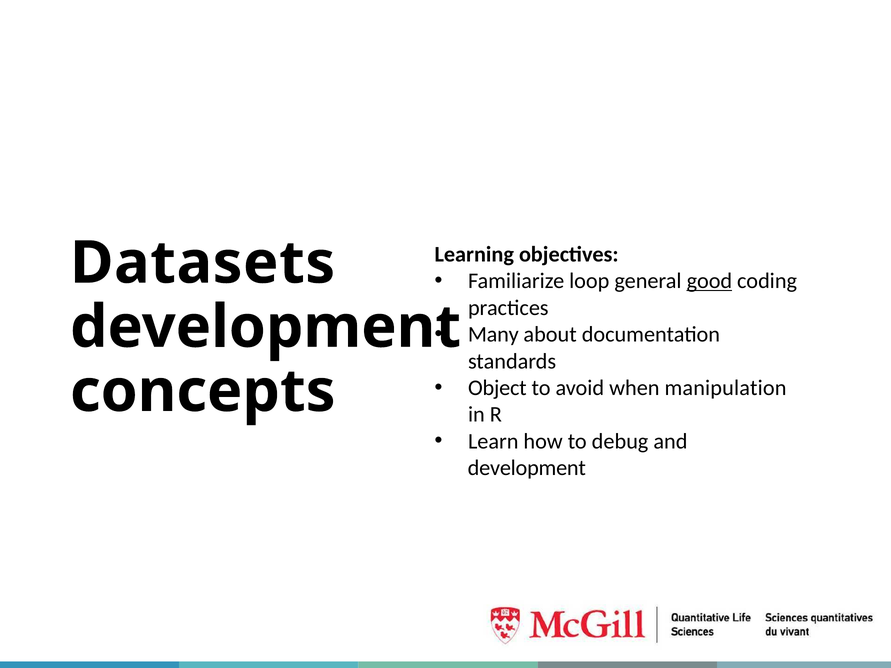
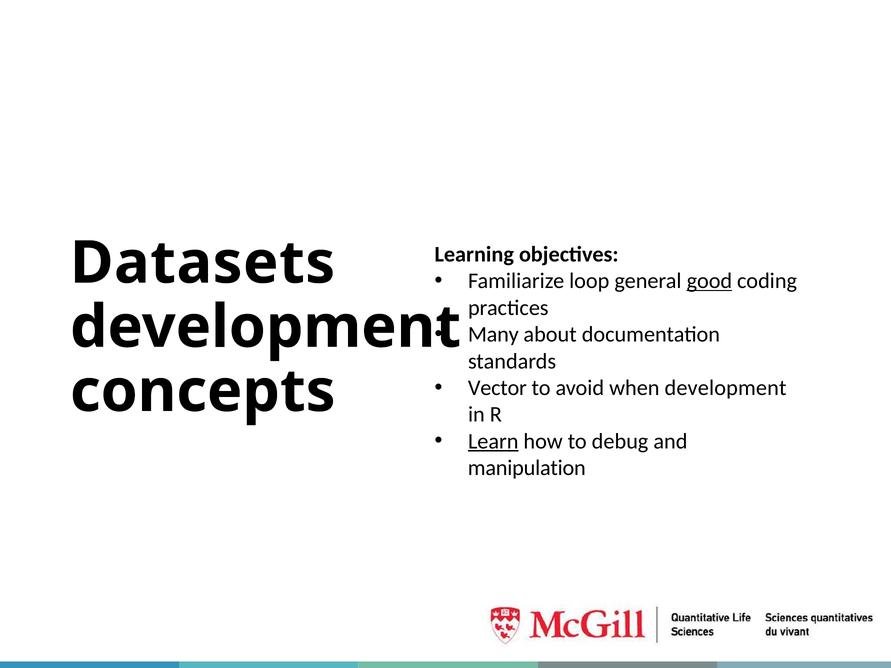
Object: Object -> Vector
when manipulation: manipulation -> development
Learn underline: none -> present
development at (527, 468): development -> manipulation
